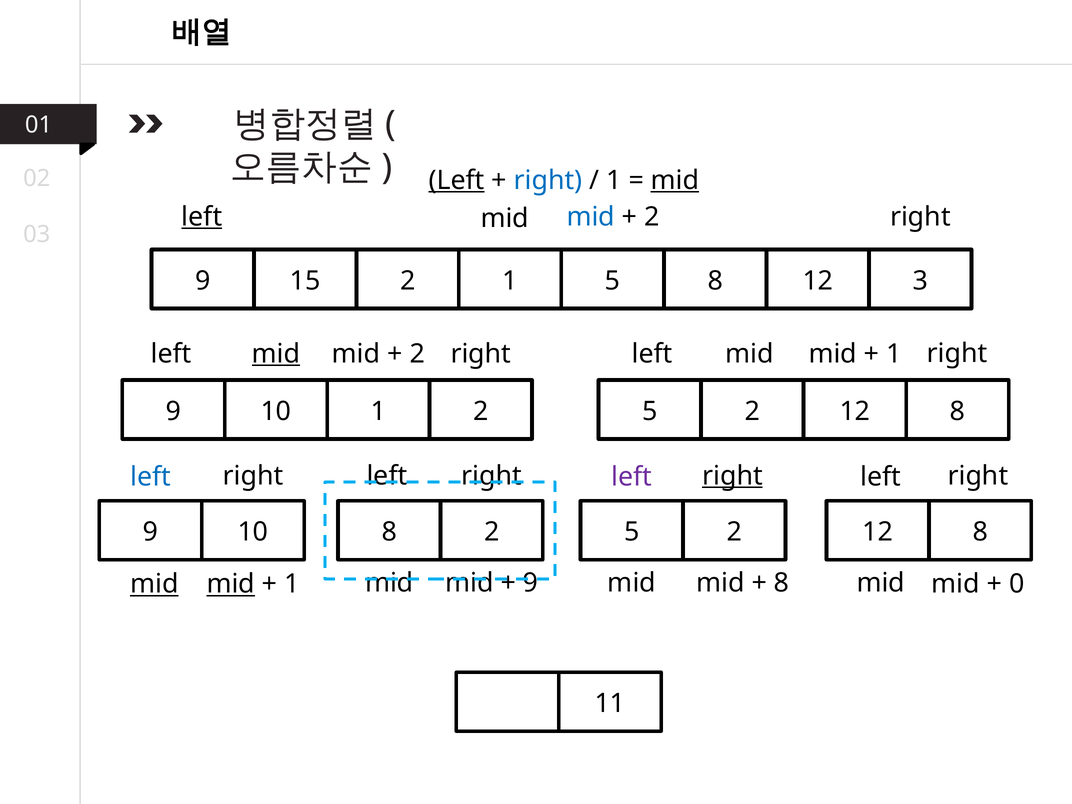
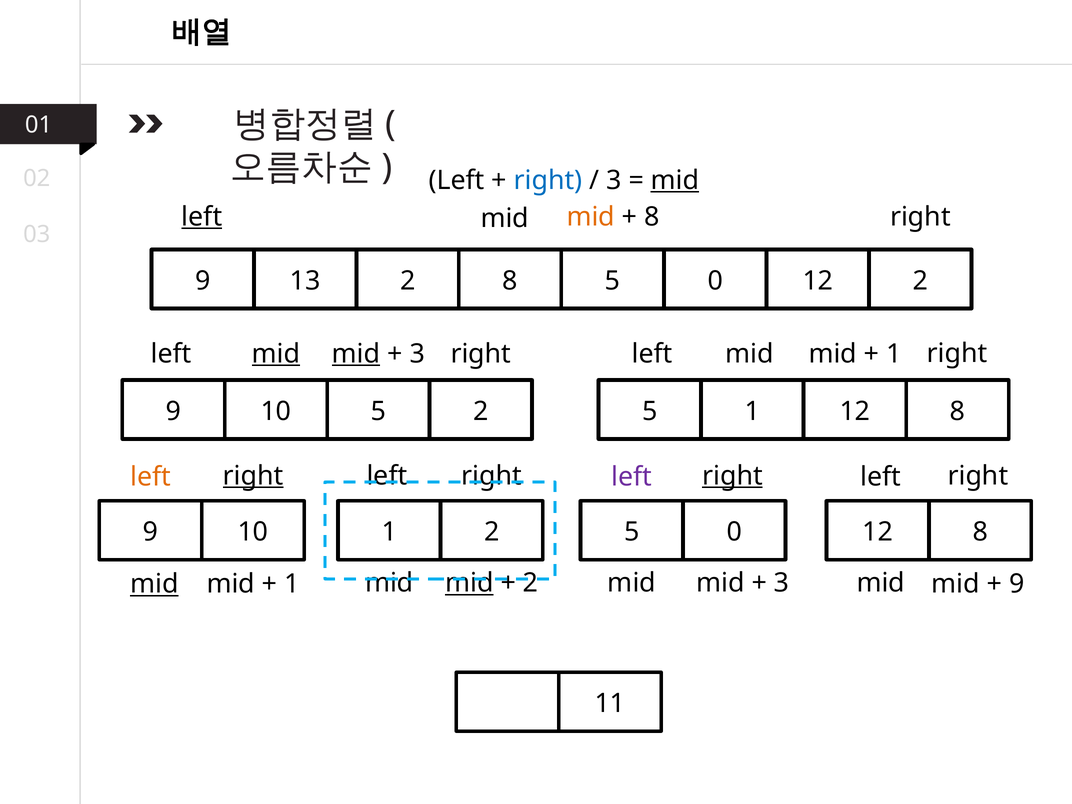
Left at (456, 180) underline: present -> none
1 at (614, 180): 1 -> 3
mid at (591, 217) colour: blue -> orange
2 at (652, 217): 2 -> 8
15: 15 -> 13
2 1: 1 -> 8
8 at (715, 281): 8 -> 0
12 3: 3 -> 2
mid at (356, 354) underline: none -> present
2 at (417, 354): 2 -> 3
10 1: 1 -> 5
2 at (752, 411): 2 -> 1
right at (253, 476) underline: none -> present
left at (151, 477) colour: blue -> orange
10 8: 8 -> 1
2 at (734, 532): 2 -> 0
mid at (231, 584) underline: present -> none
mid at (469, 583) underline: none -> present
9 at (531, 583): 9 -> 2
8 at (782, 583): 8 -> 3
0 at (1017, 584): 0 -> 9
